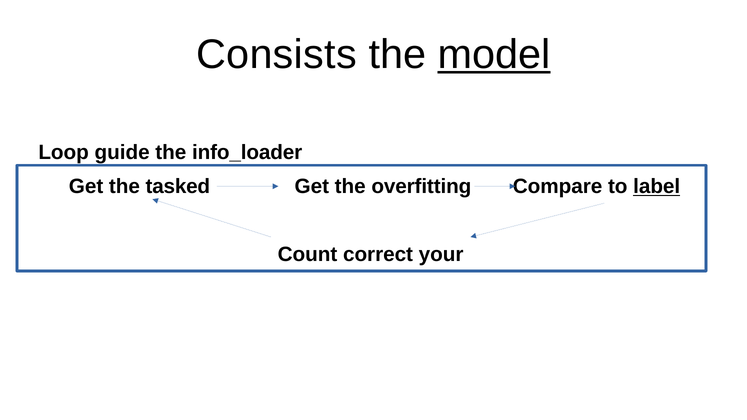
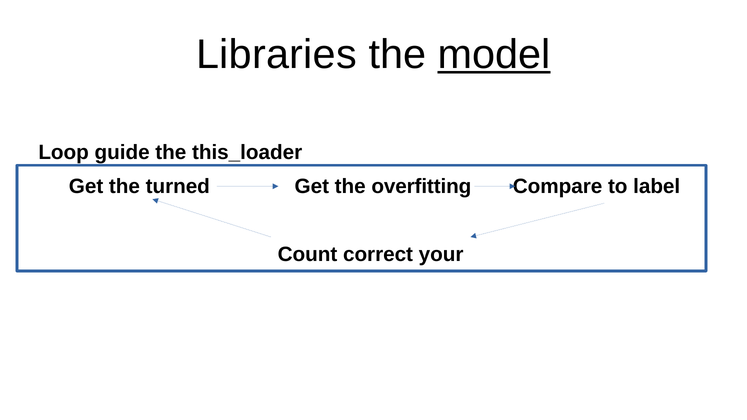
Consists: Consists -> Libraries
info_loader: info_loader -> this_loader
tasked: tasked -> turned
label underline: present -> none
